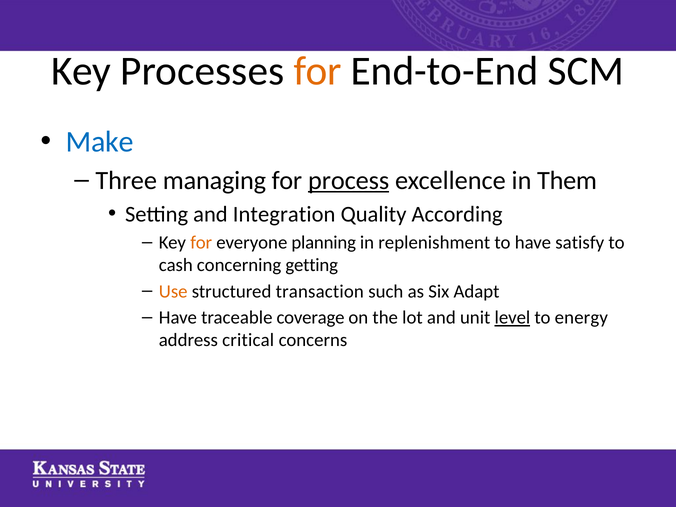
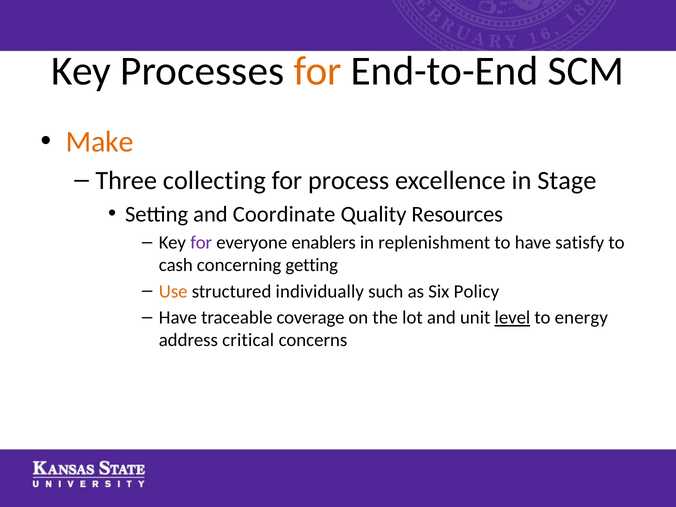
Make colour: blue -> orange
managing: managing -> collecting
process underline: present -> none
Them: Them -> Stage
Integration: Integration -> Coordinate
According: According -> Resources
for at (201, 242) colour: orange -> purple
planning: planning -> enablers
transaction: transaction -> individually
Adapt: Adapt -> Policy
